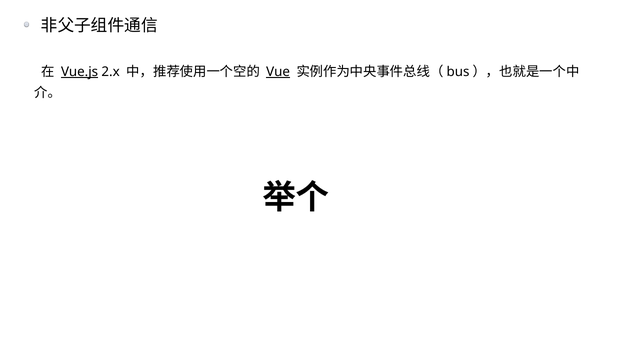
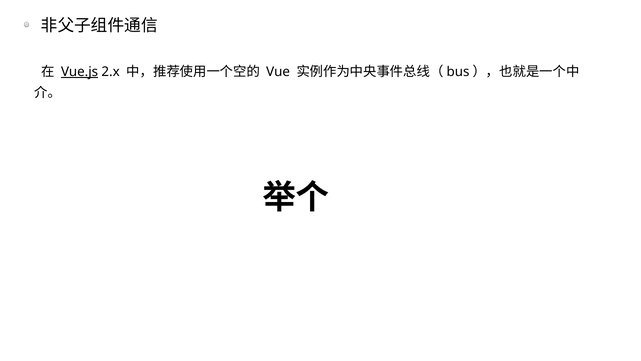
Vue underline: present -> none
